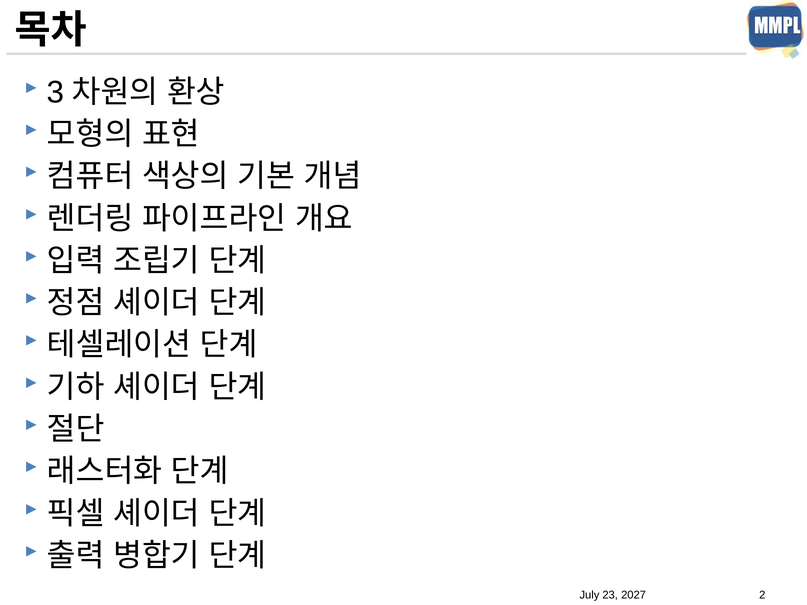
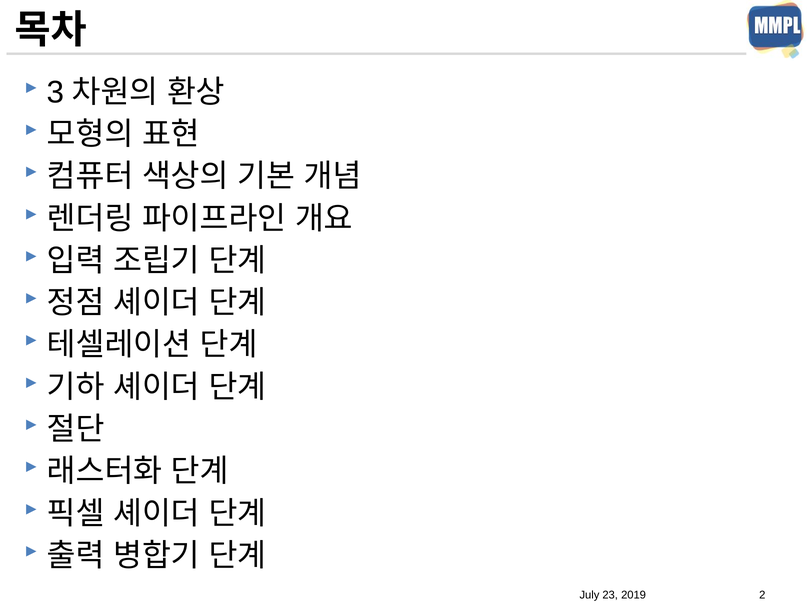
2027: 2027 -> 2019
